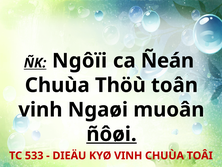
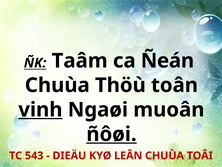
Ngôïi: Ngôïi -> Taâm
vinh at (40, 109) underline: none -> present
533: 533 -> 543
KYØ VINH: VINH -> LEÂN
